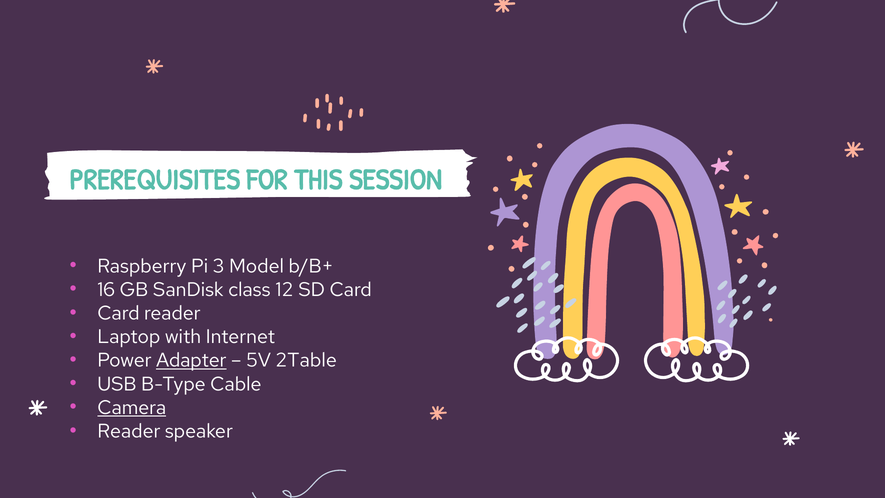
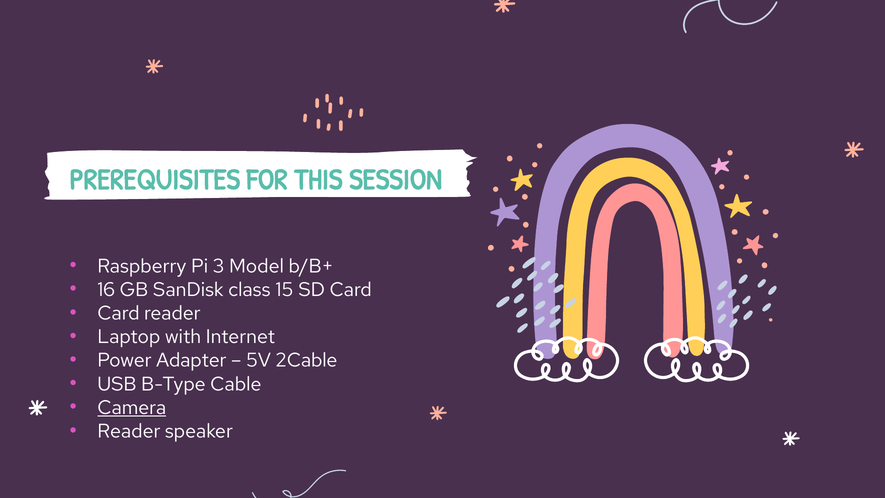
12: 12 -> 15
Adapter underline: present -> none
2Table: 2Table -> 2Cable
